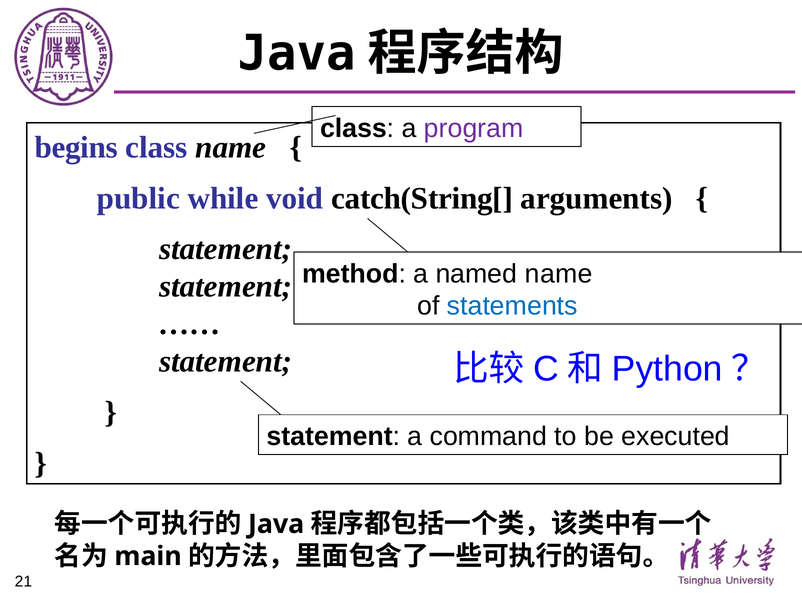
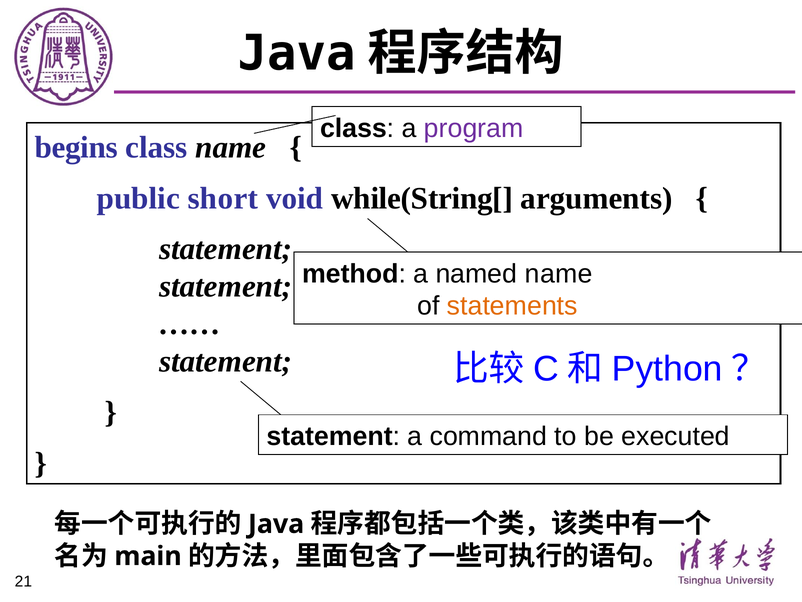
while: while -> short
catch(String[: catch(String[ -> while(String[
statements colour: blue -> orange
